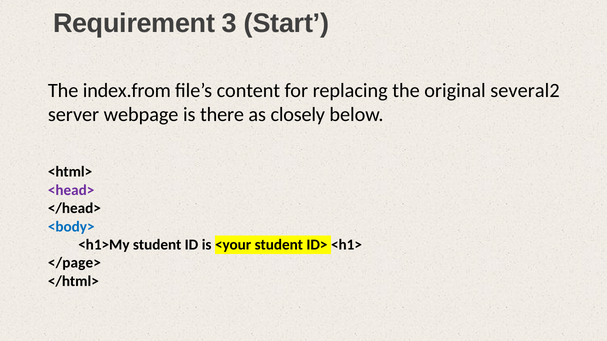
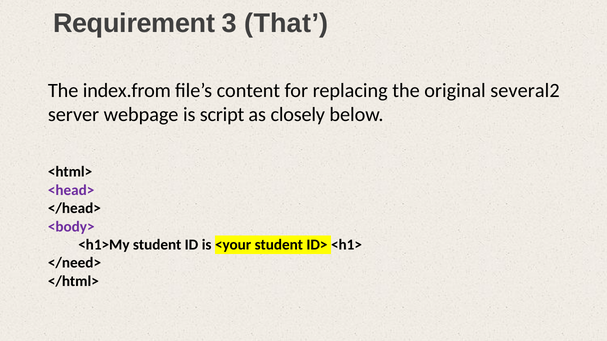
Start: Start -> That
there: there -> script
<body> colour: blue -> purple
</page>: </page> -> </need>
